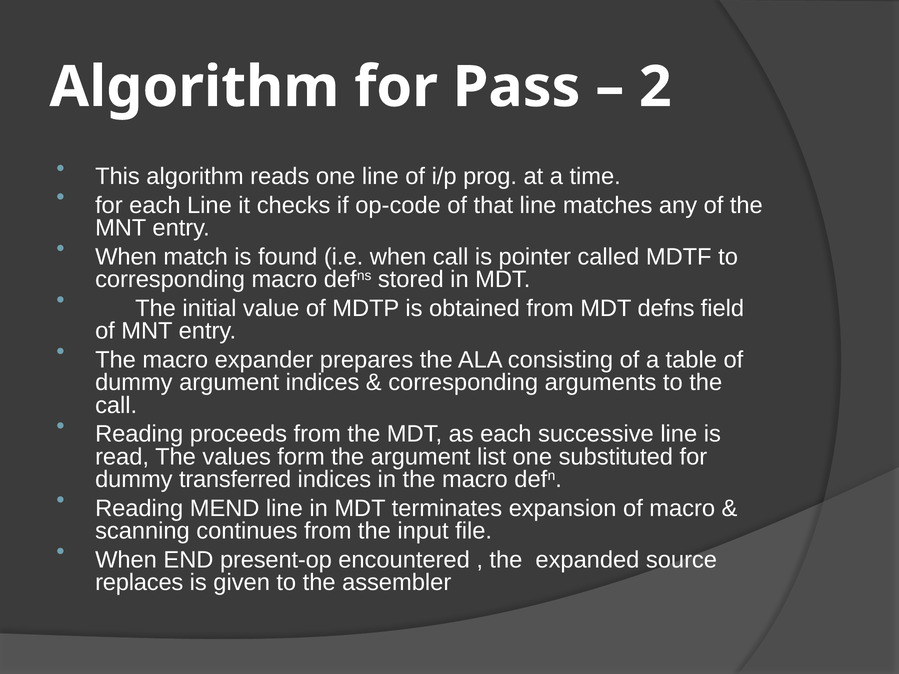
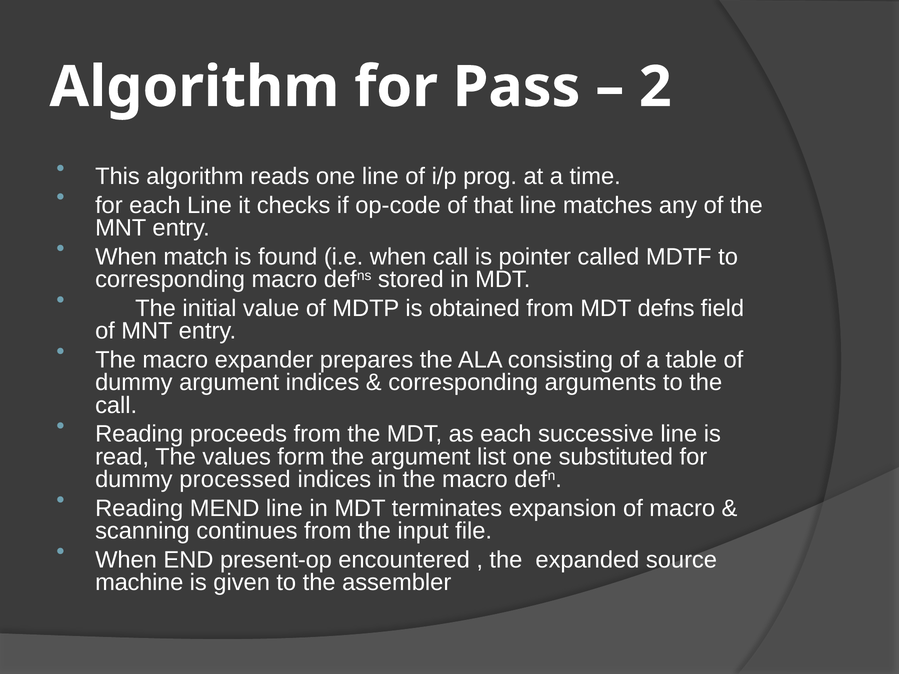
transferred: transferred -> processed
replaces: replaces -> machine
